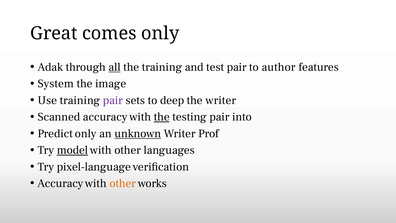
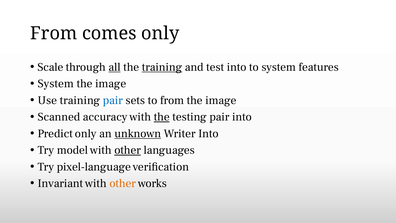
Great at (54, 33): Great -> From
Adak: Adak -> Scale
training at (162, 67) underline: none -> present
test pair: pair -> into
to author: author -> system
pair at (113, 100) colour: purple -> blue
to deep: deep -> from
writer at (221, 100): writer -> image
Writer Prof: Prof -> Into
model underline: present -> none
other at (128, 150) underline: none -> present
Accuracy at (60, 183): Accuracy -> Invariant
